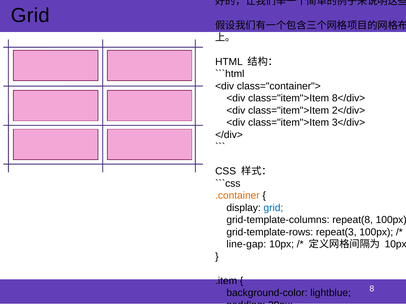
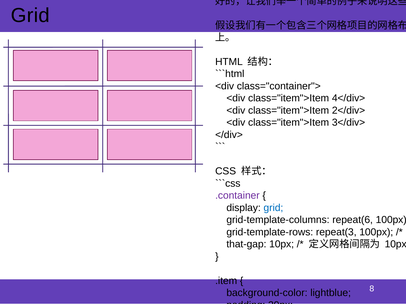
8</div>: 8</div> -> 4</div>
.container colour: orange -> purple
repeat(8: repeat(8 -> repeat(6
line-gap: line-gap -> that-gap
